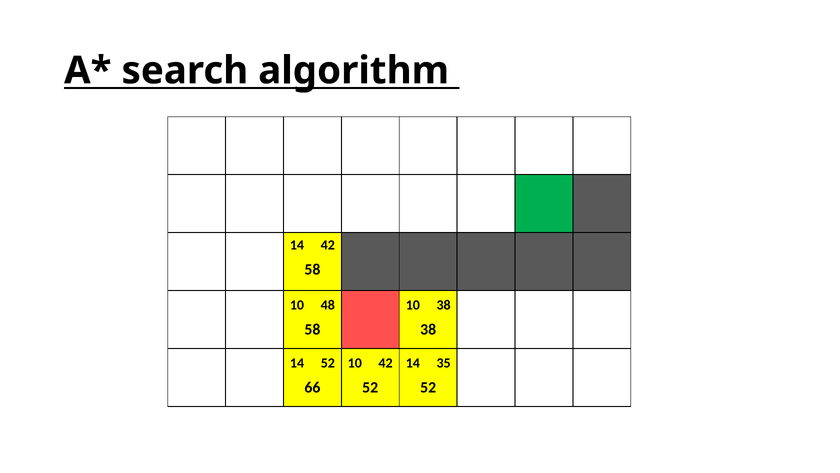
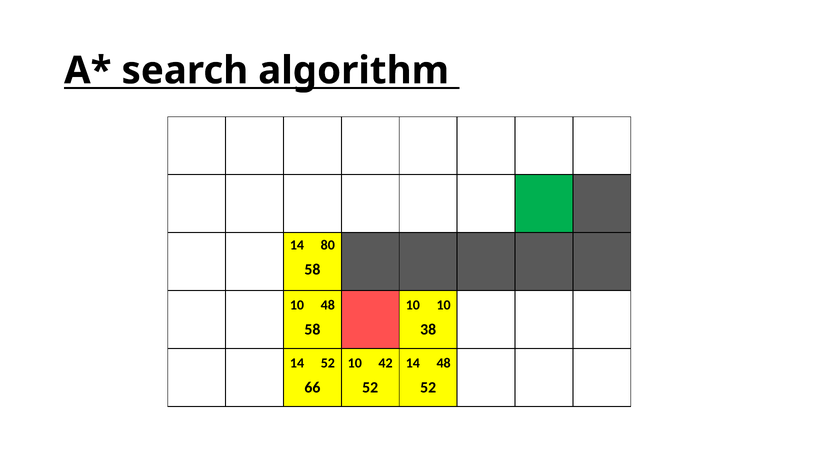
14 42: 42 -> 80
10 38: 38 -> 10
14 35: 35 -> 48
